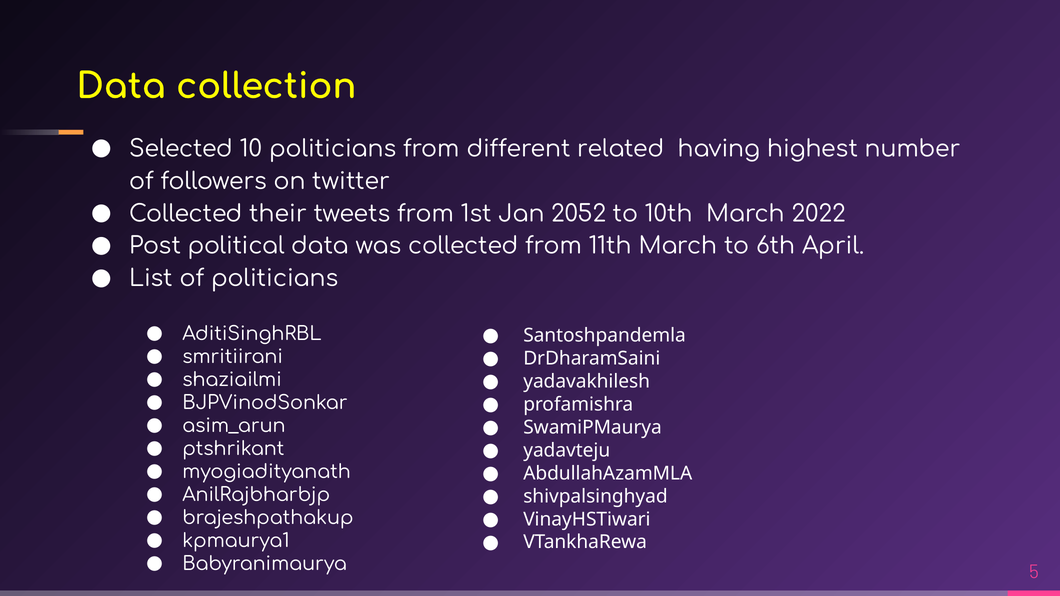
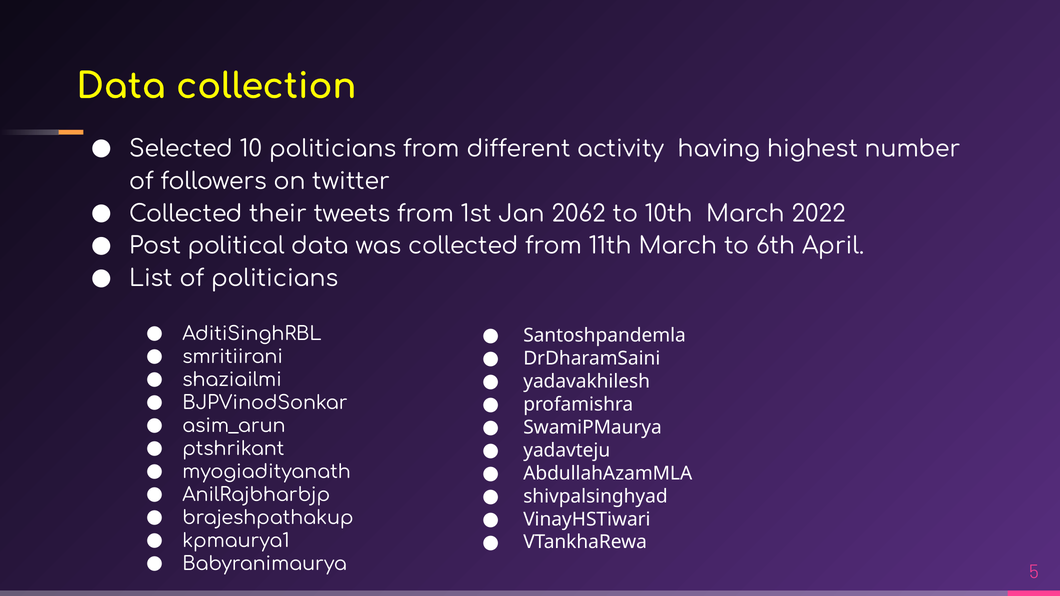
related: related -> activity
2052: 2052 -> 2062
